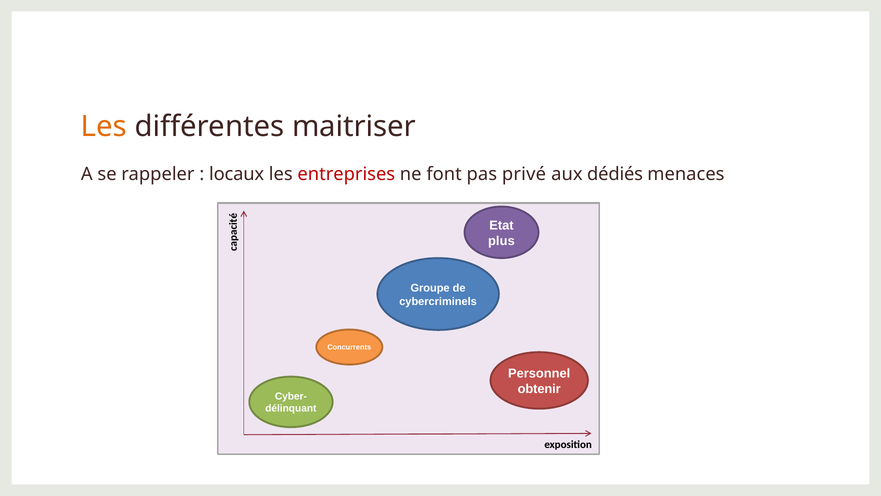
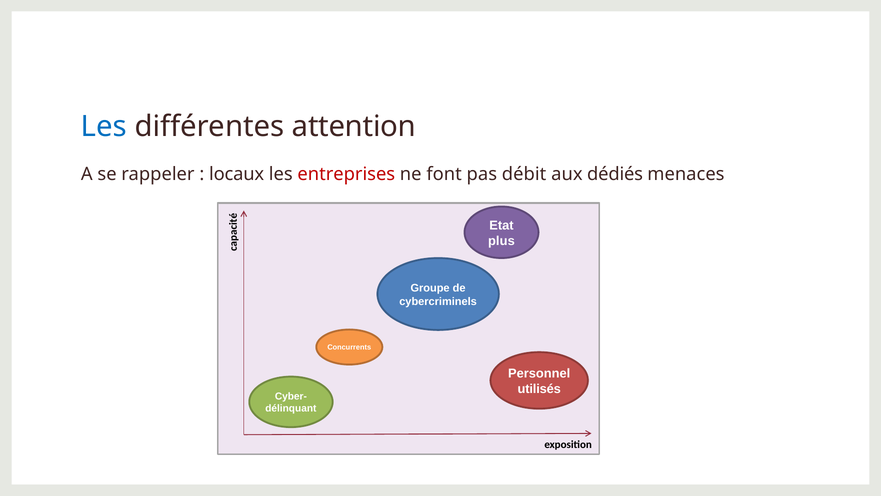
Les at (104, 127) colour: orange -> blue
maitriser: maitriser -> attention
privé: privé -> débit
obtenir: obtenir -> utilisés
